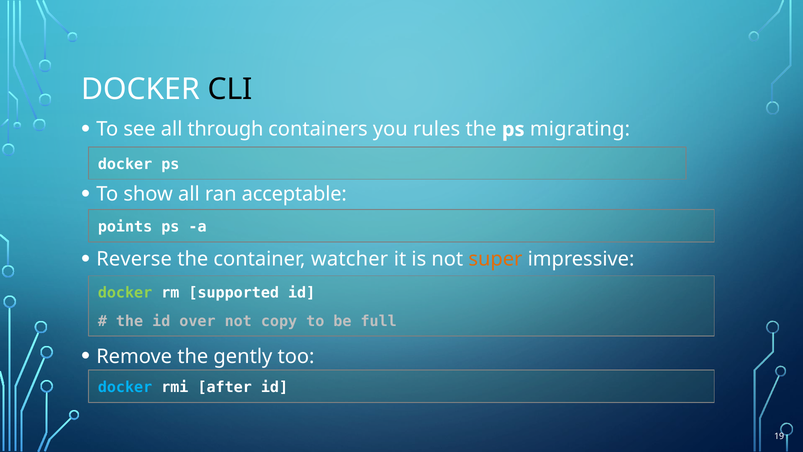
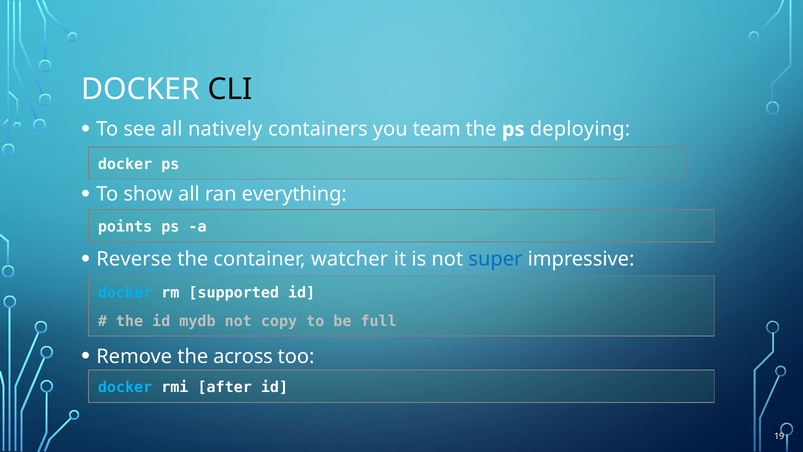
through: through -> natively
rules: rules -> team
migrating: migrating -> deploying
acceptable: acceptable -> everything
super colour: orange -> blue
docker at (125, 293) colour: light green -> light blue
over: over -> mydb
gently: gently -> across
